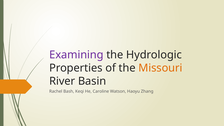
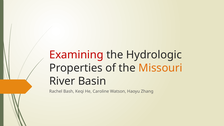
Examining colour: purple -> red
